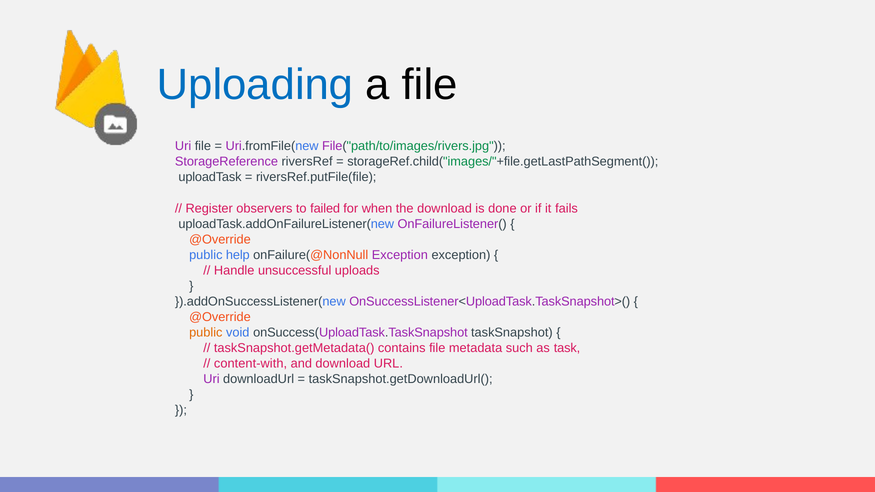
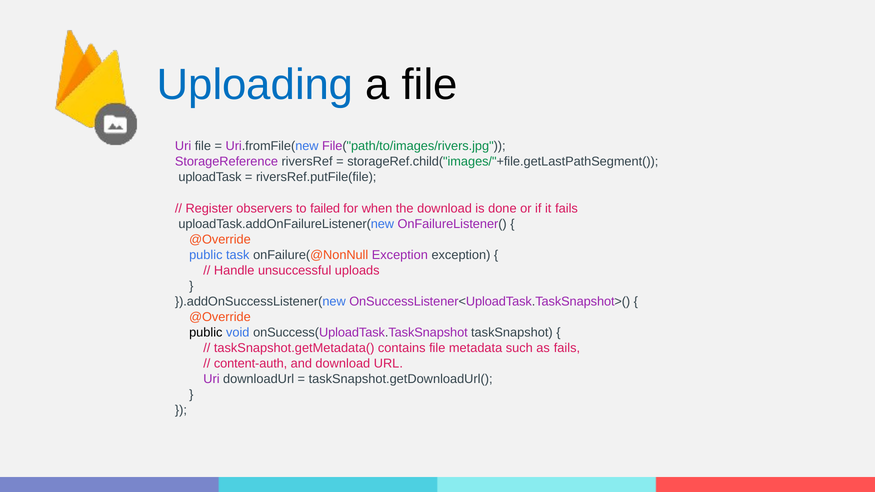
help: help -> task
public at (206, 333) colour: orange -> black
as task: task -> fails
content-with: content-with -> content-auth
